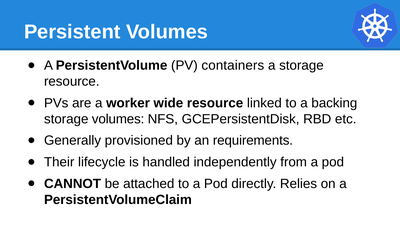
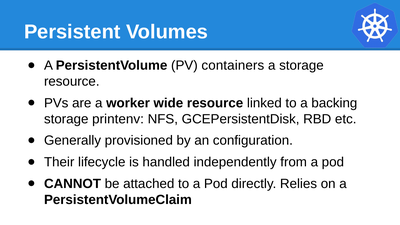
storage volumes: volumes -> printenv
requirements: requirements -> configuration
